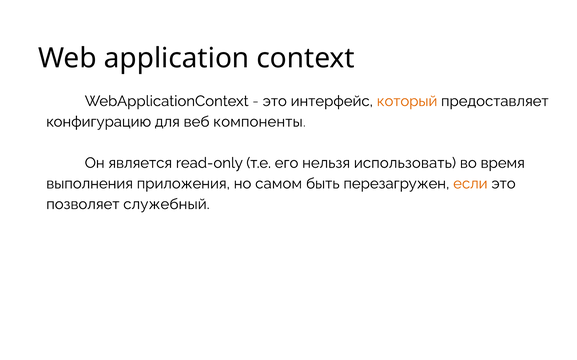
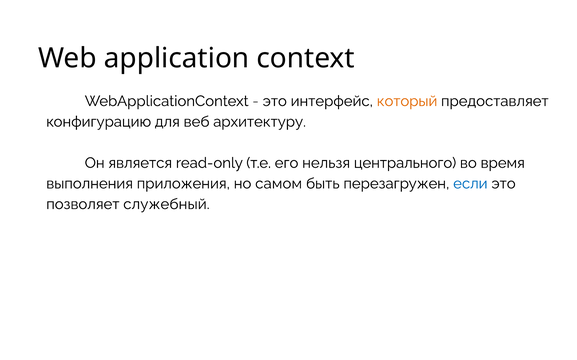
компоненты: компоненты -> архитектуру
использовать: использовать -> центрального
если colour: orange -> blue
